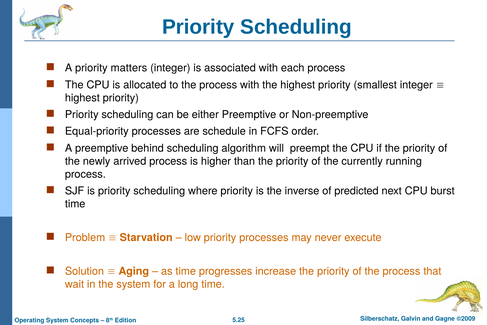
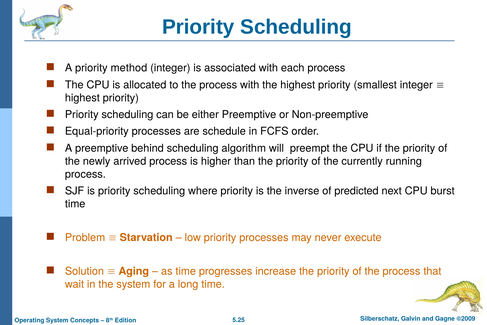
matters: matters -> method
